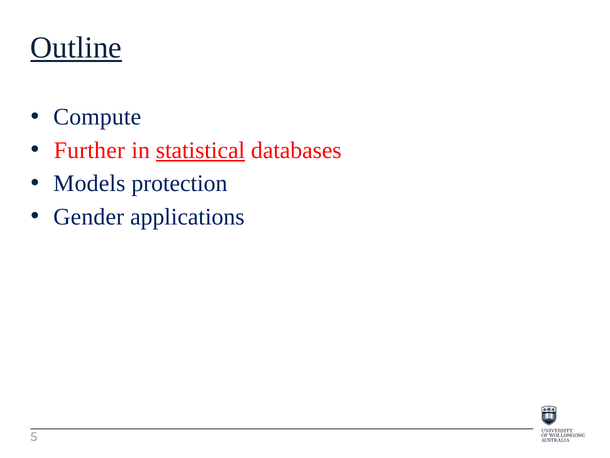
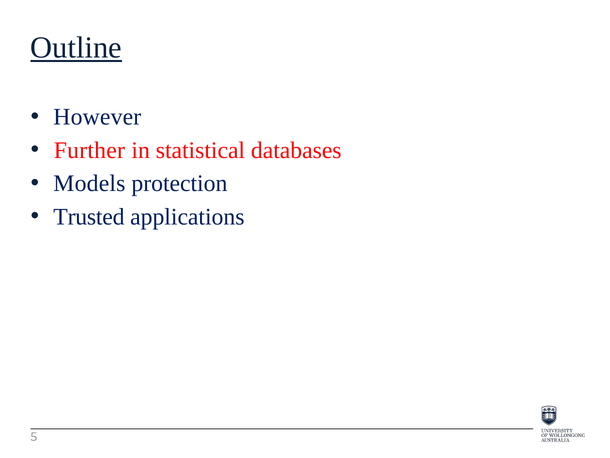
Compute: Compute -> However
statistical underline: present -> none
Gender: Gender -> Trusted
